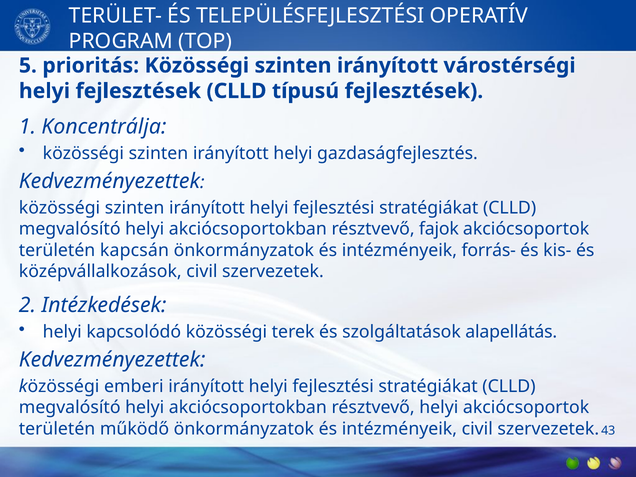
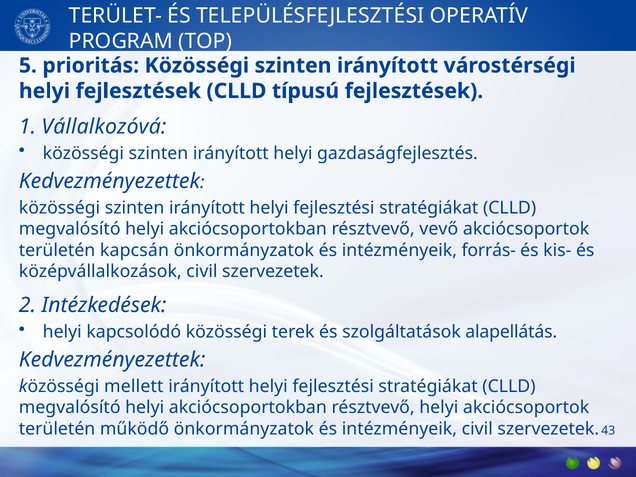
Koncentrálja: Koncentrálja -> Vállalkozóvá
fajok: fajok -> vevő
emberi: emberi -> mellett
